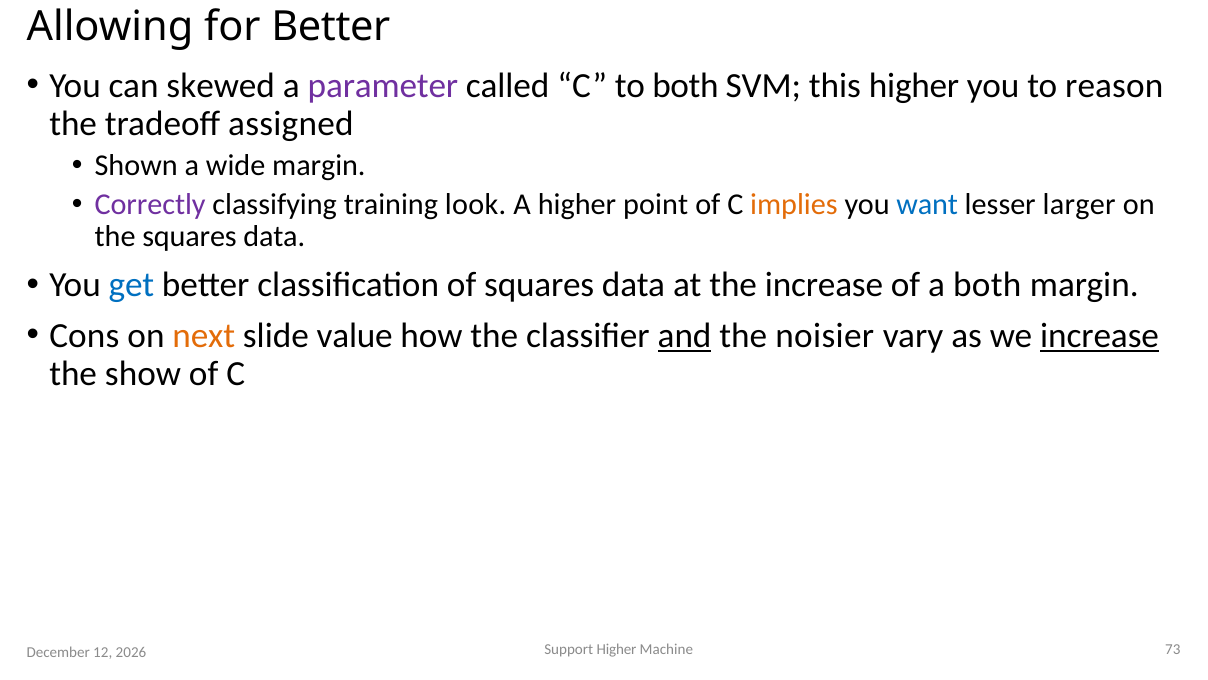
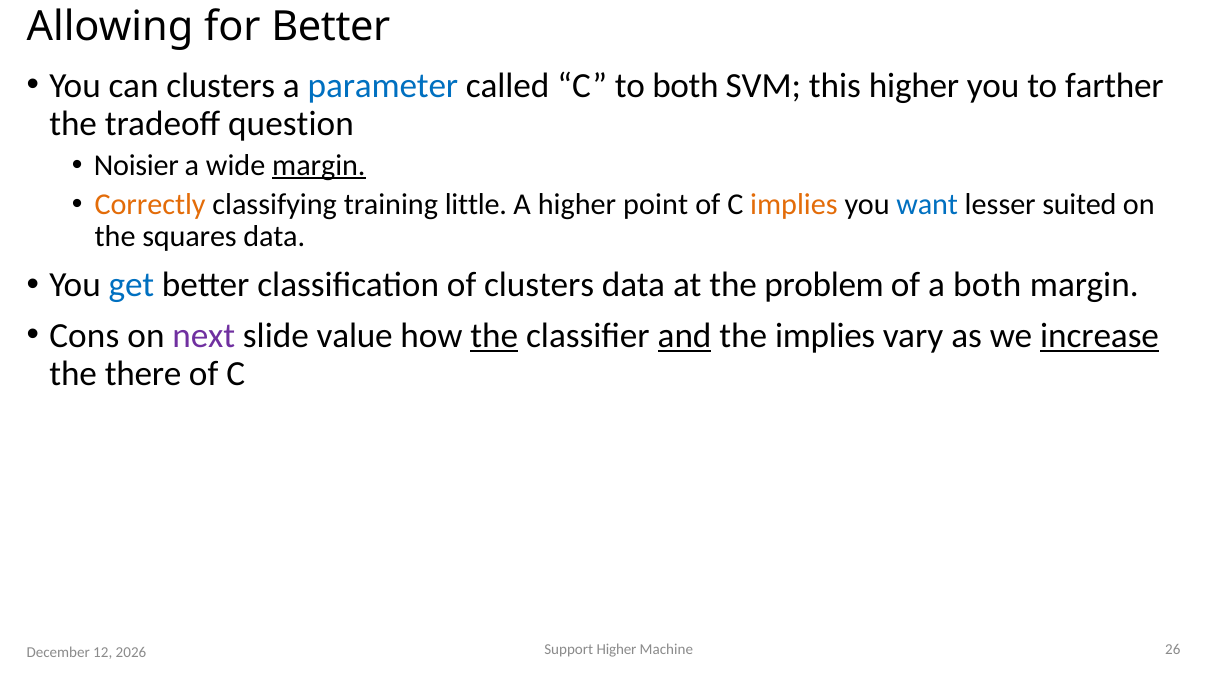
can skewed: skewed -> clusters
parameter colour: purple -> blue
reason: reason -> farther
assigned: assigned -> question
Shown: Shown -> Noisier
margin at (319, 165) underline: none -> present
Correctly colour: purple -> orange
look: look -> little
larger: larger -> suited
of squares: squares -> clusters
the increase: increase -> problem
next colour: orange -> purple
the at (494, 335) underline: none -> present
the noisier: noisier -> implies
show: show -> there
73: 73 -> 26
